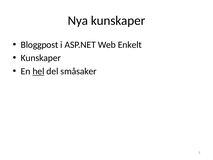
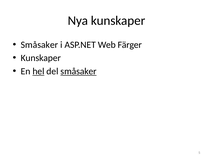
Bloggpost at (39, 45): Bloggpost -> Småsaker
Enkelt: Enkelt -> Färger
småsaker at (79, 71) underline: none -> present
